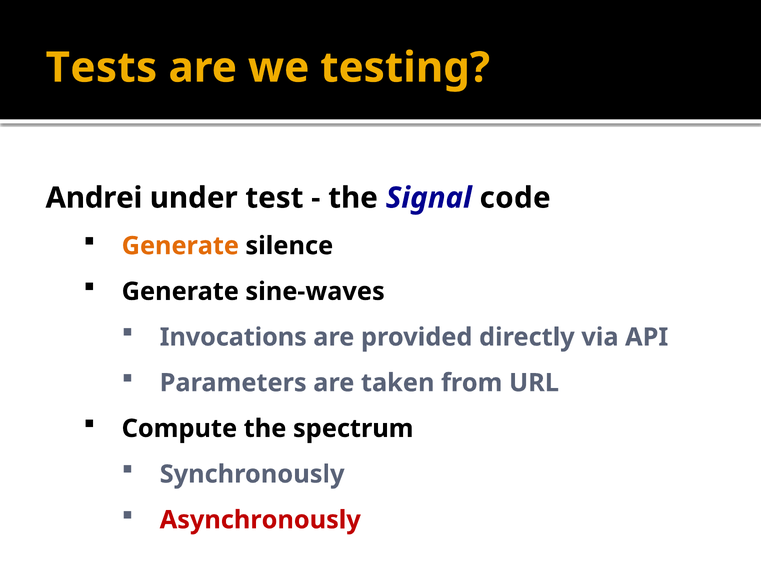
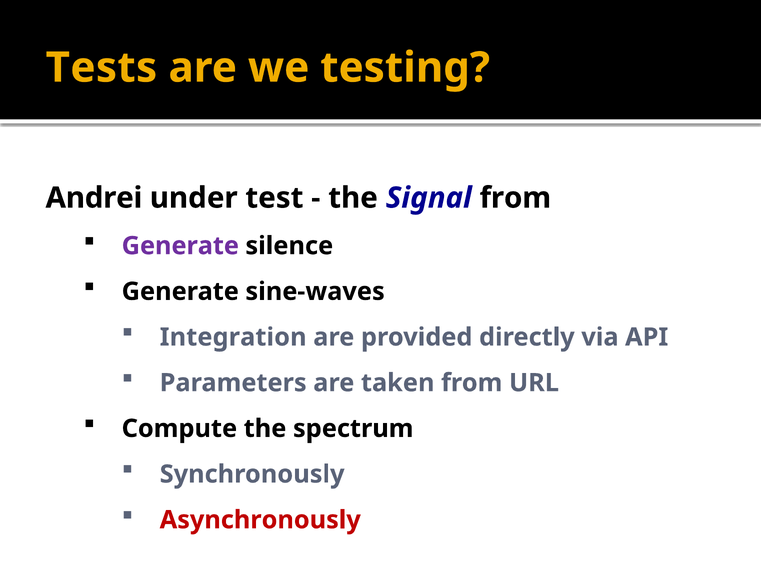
Signal code: code -> from
Generate at (180, 246) colour: orange -> purple
Invocations: Invocations -> Integration
